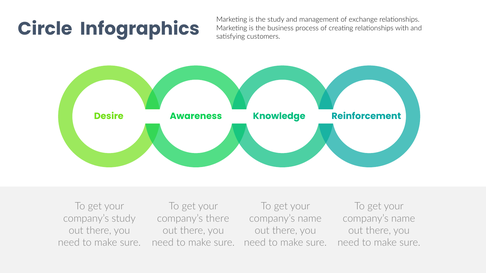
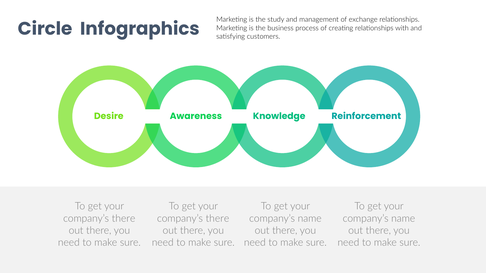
study at (124, 219): study -> there
